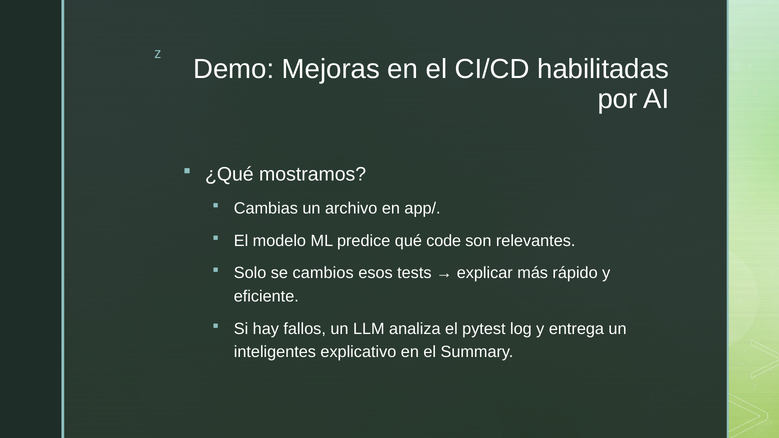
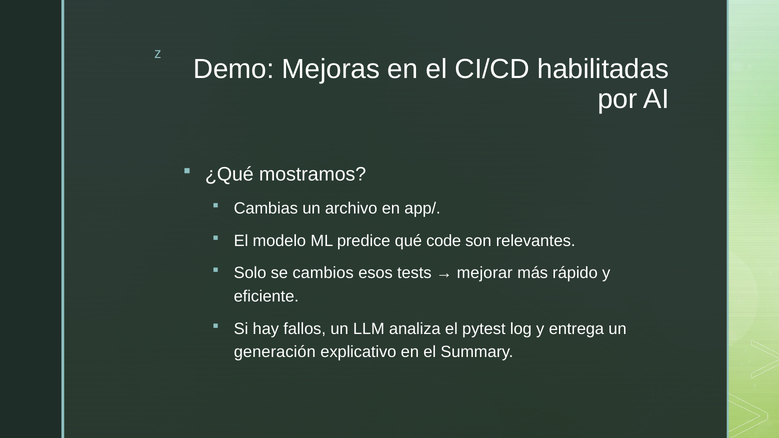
explicar: explicar -> mejorar
inteligentes: inteligentes -> generación
